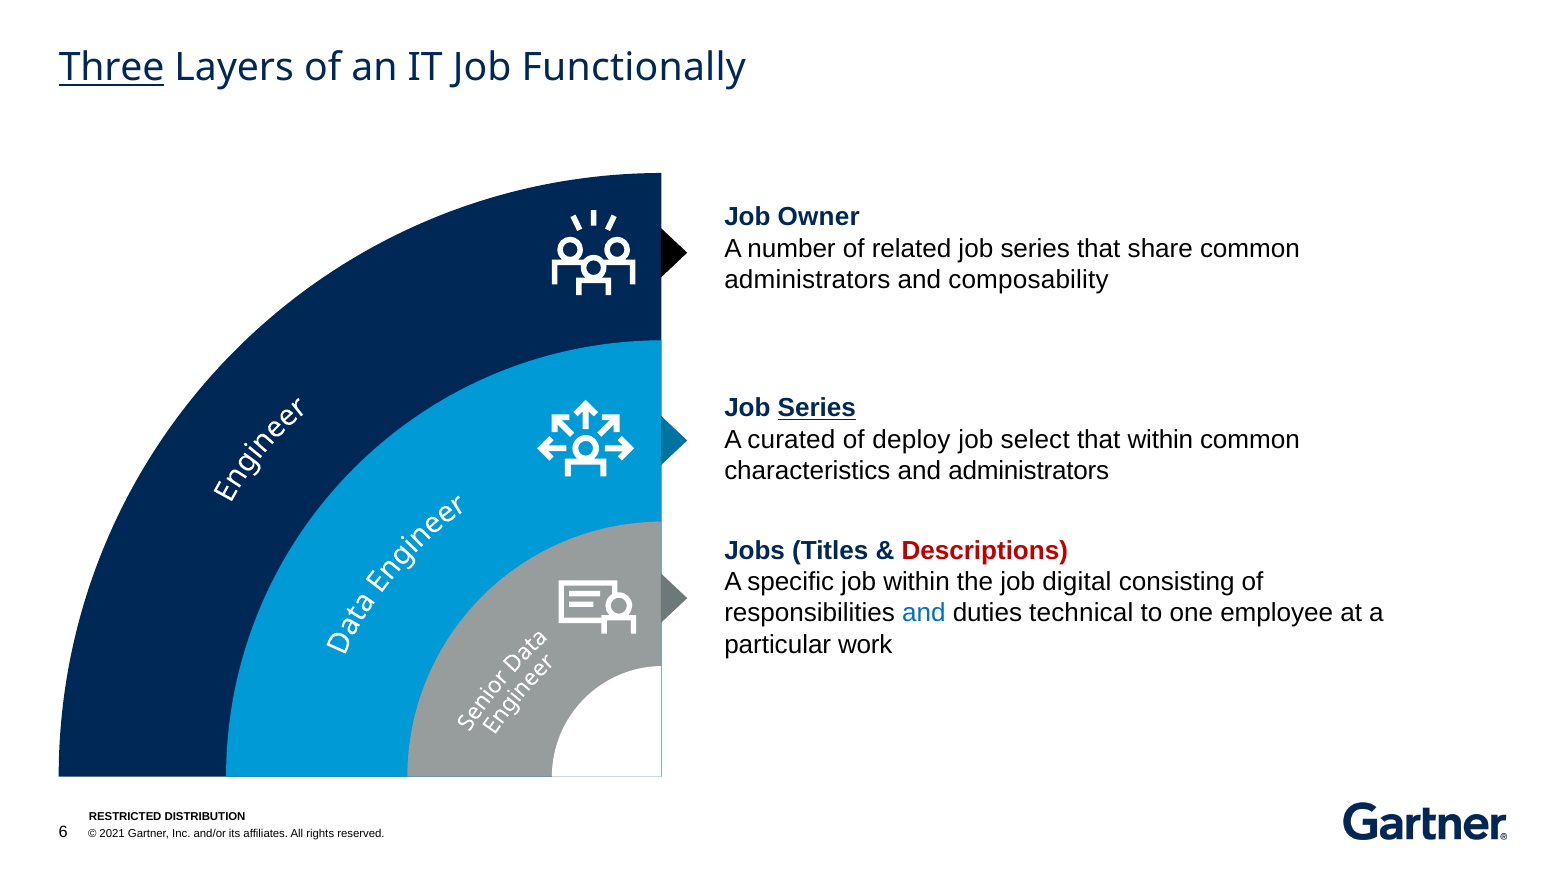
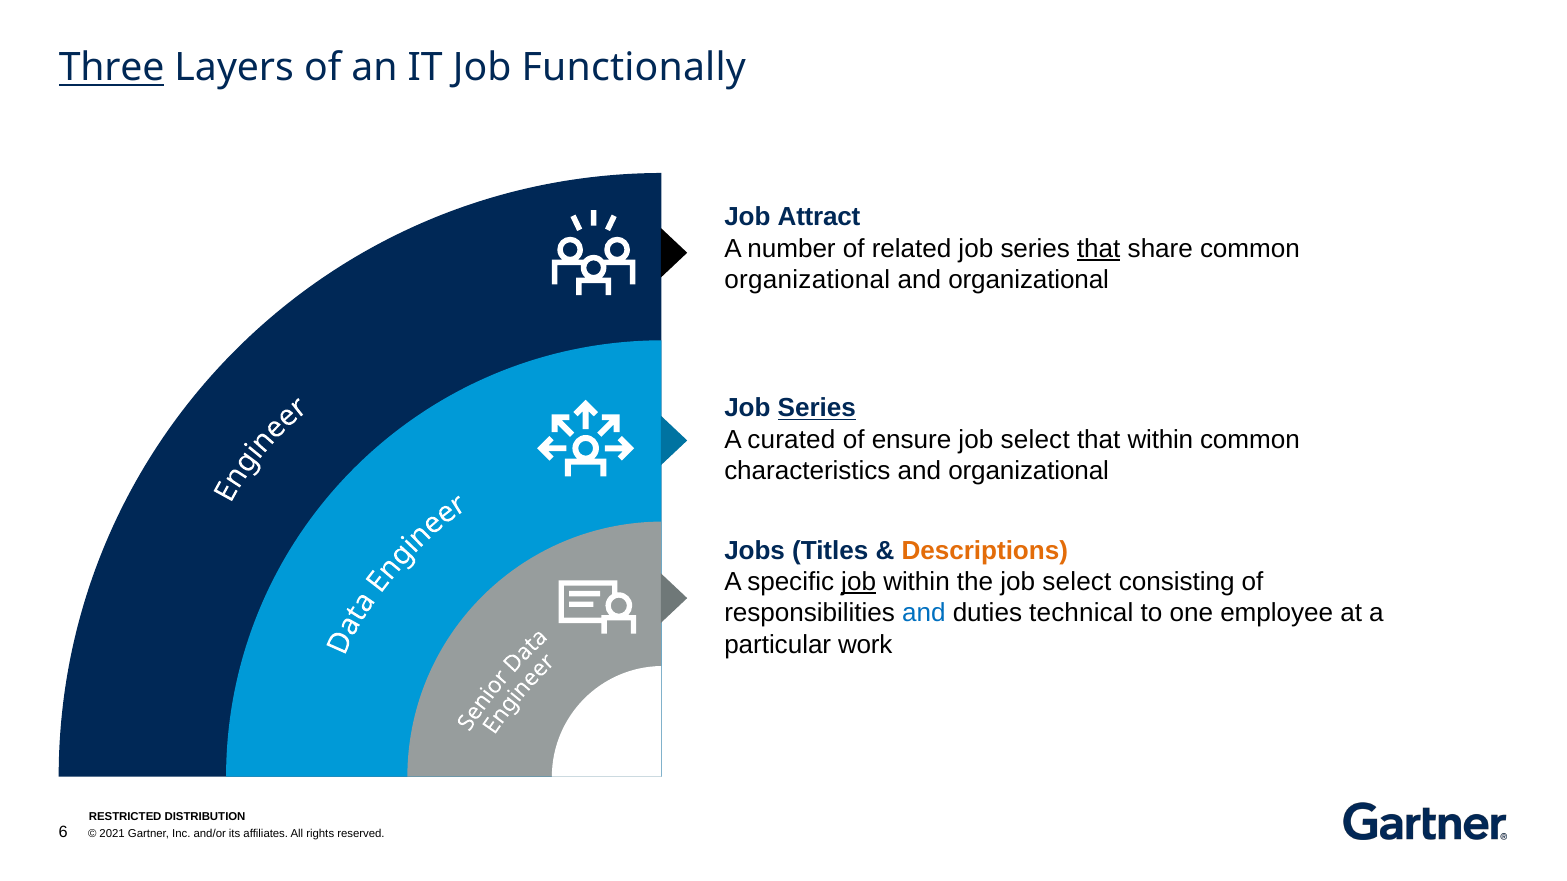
Owner: Owner -> Attract
that at (1099, 249) underline: none -> present
administrators at (807, 280): administrators -> organizational
composability at (1028, 280): composability -> organizational
deploy: deploy -> ensure
characteristics and administrators: administrators -> organizational
Descriptions colour: red -> orange
job at (859, 582) underline: none -> present
the job digital: digital -> select
